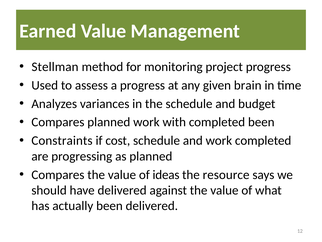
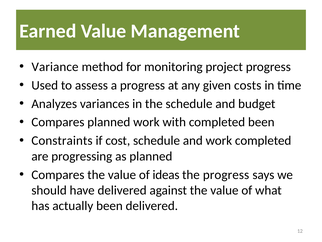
Stellman: Stellman -> Variance
brain: brain -> costs
the resource: resource -> progress
